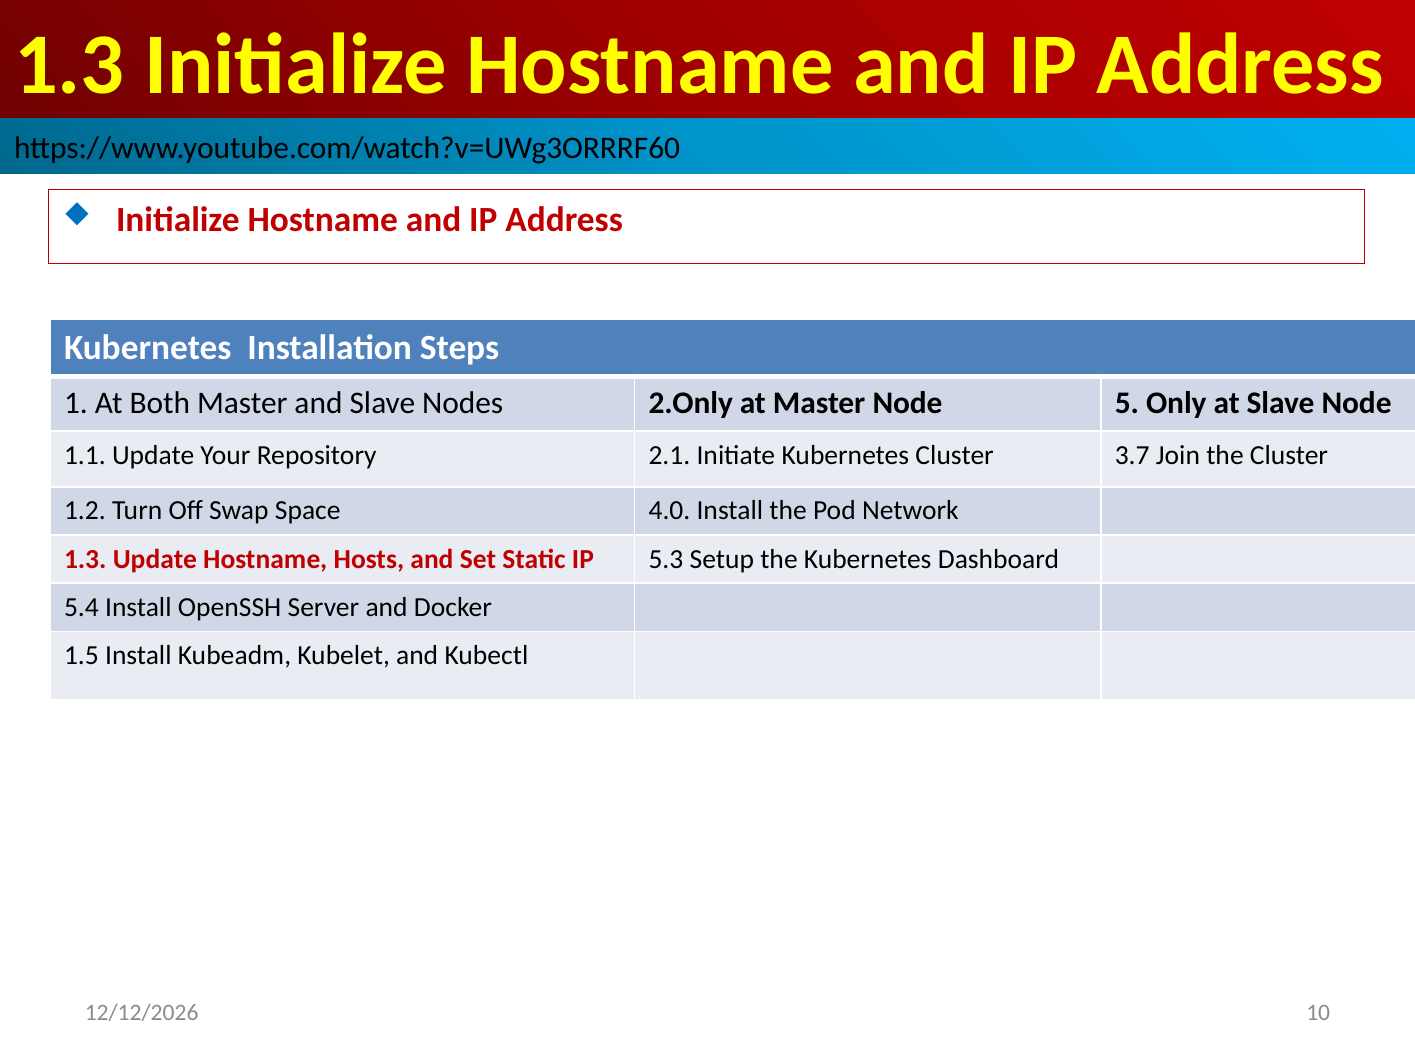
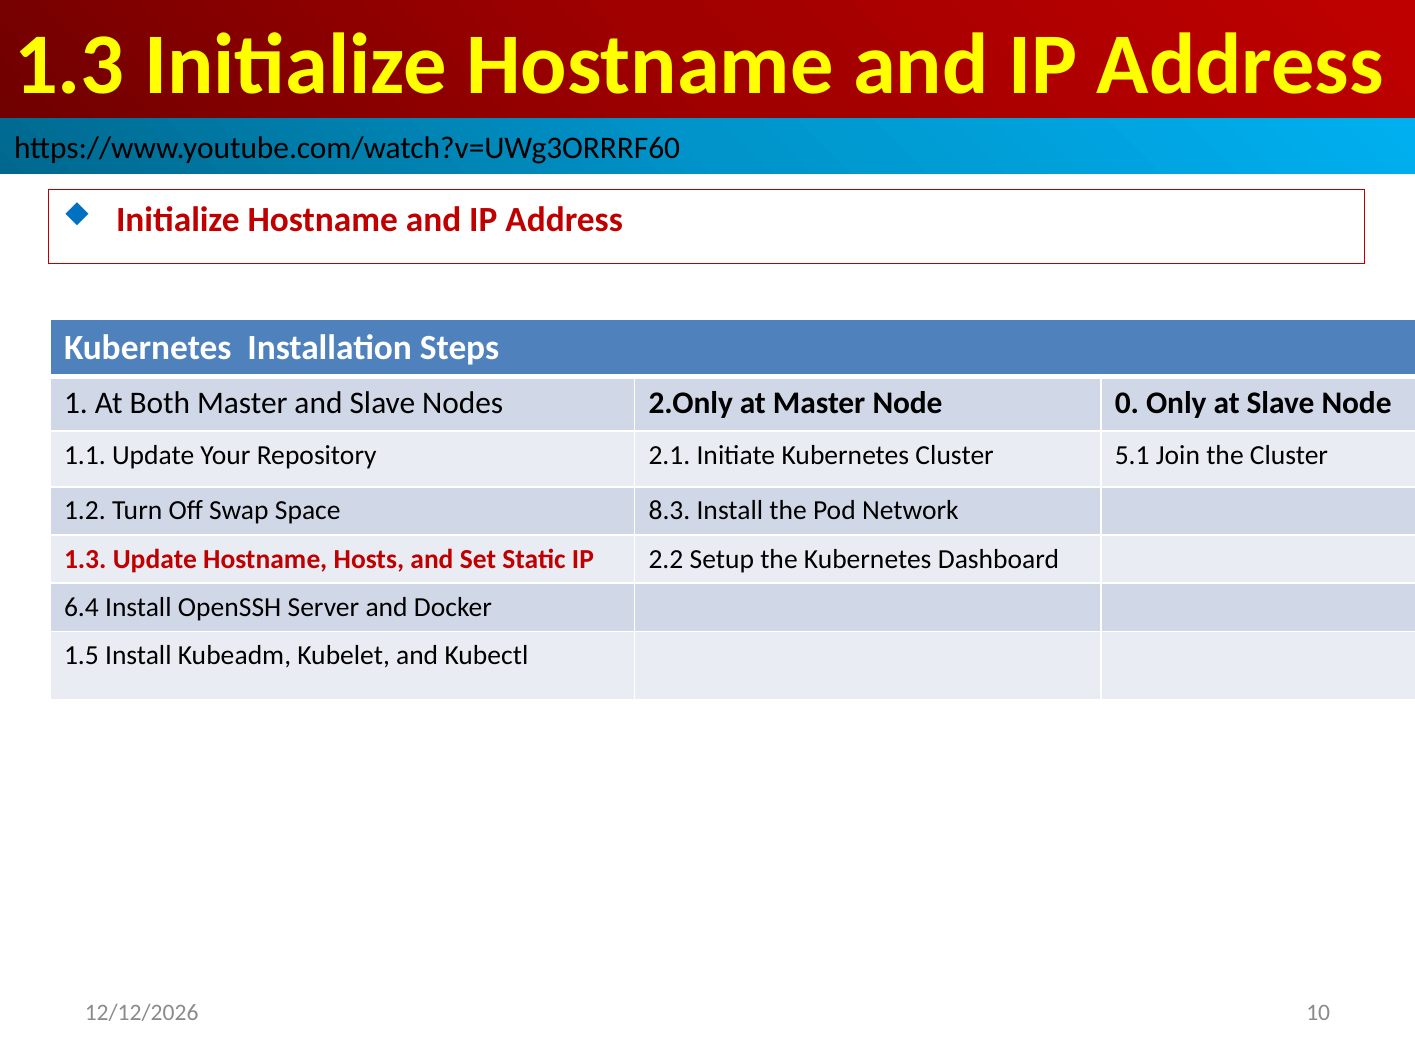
5: 5 -> 0
3.7: 3.7 -> 5.1
4.0: 4.0 -> 8.3
5.3: 5.3 -> 2.2
5.4: 5.4 -> 6.4
